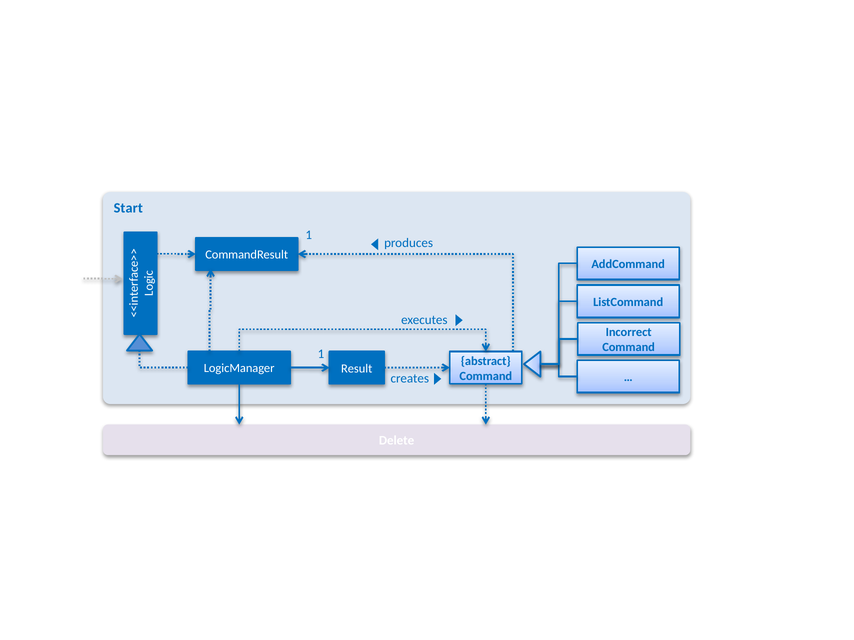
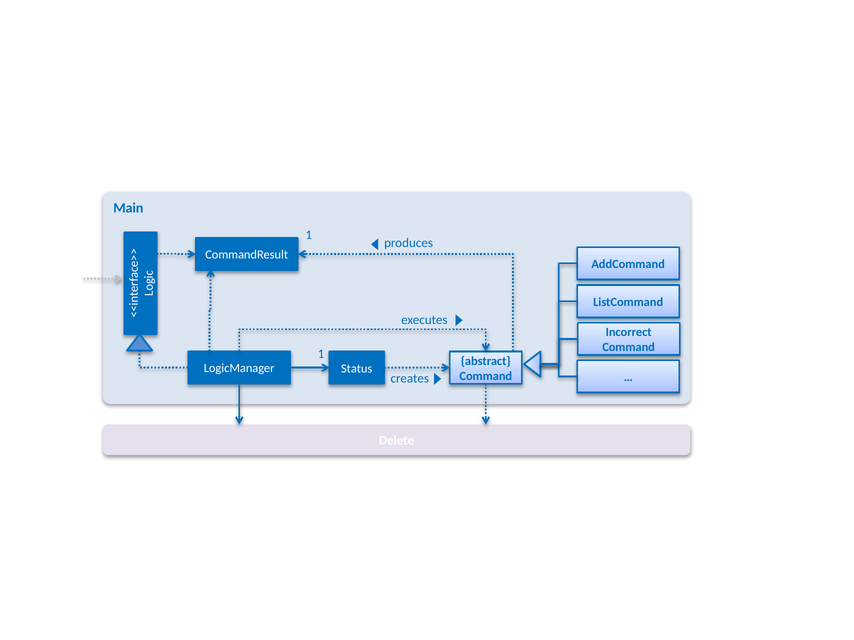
Start: Start -> Main
Result: Result -> Status
